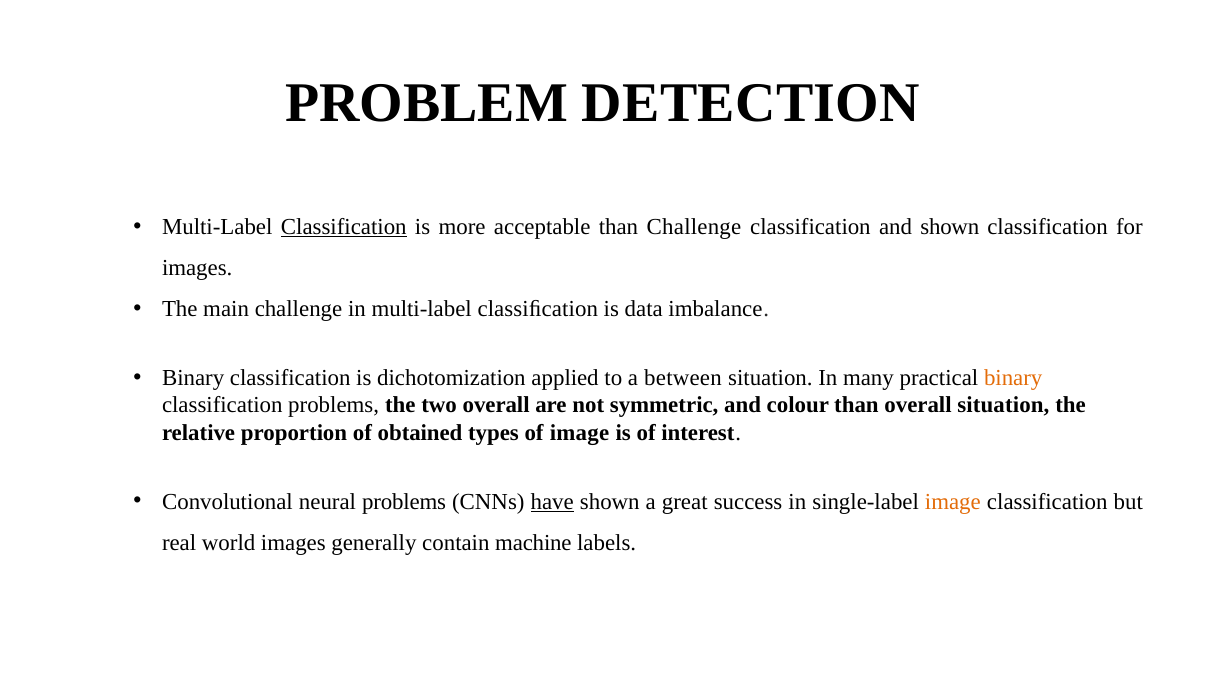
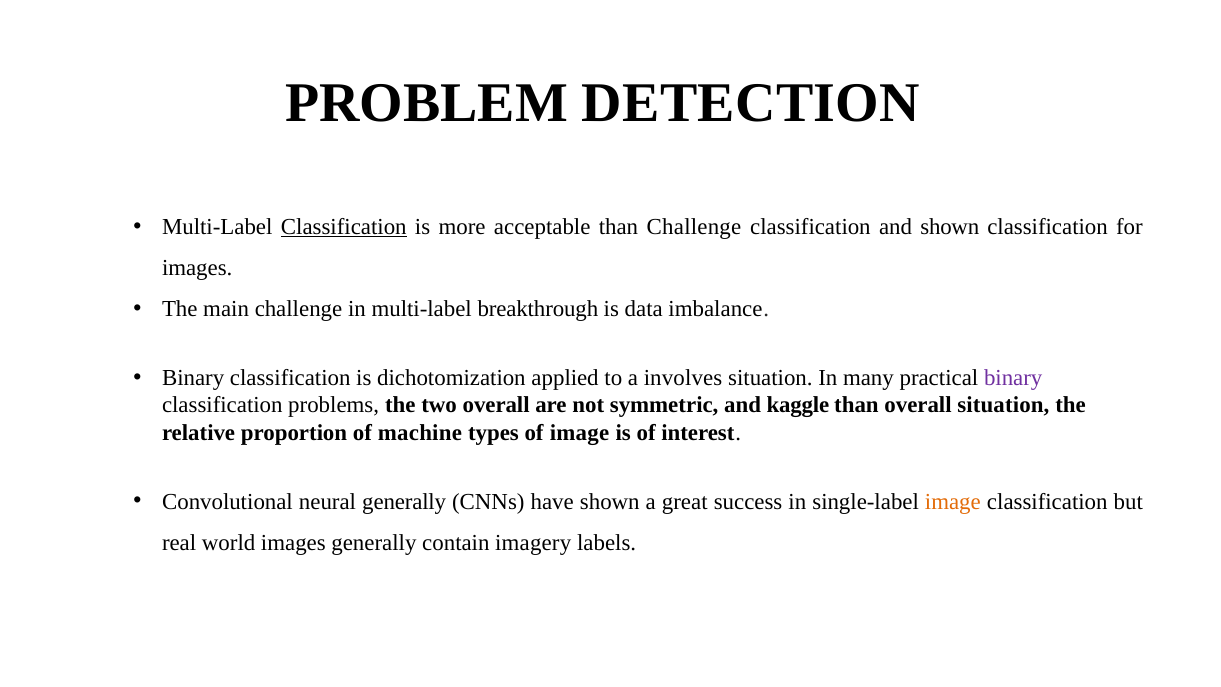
in multi-label classiﬁcation: classiﬁcation -> breakthrough
between: between -> involves
binary at (1013, 378) colour: orange -> purple
colour: colour -> kaggle
obtained: obtained -> machine
neural problems: problems -> generally
have underline: present -> none
machine: machine -> imagery
